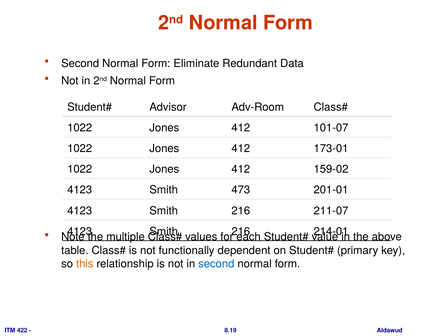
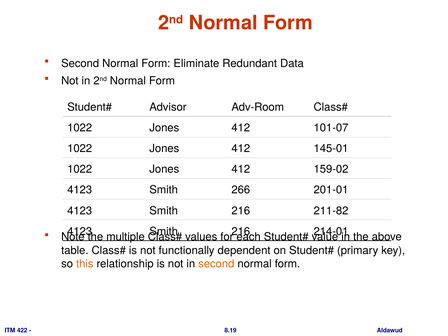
173-01: 173-01 -> 145-01
473: 473 -> 266
211-07: 211-07 -> 211-82
second at (216, 264) colour: blue -> orange
